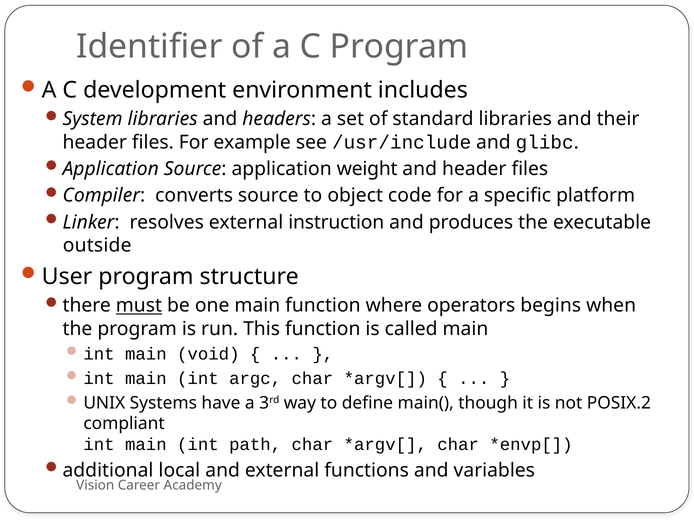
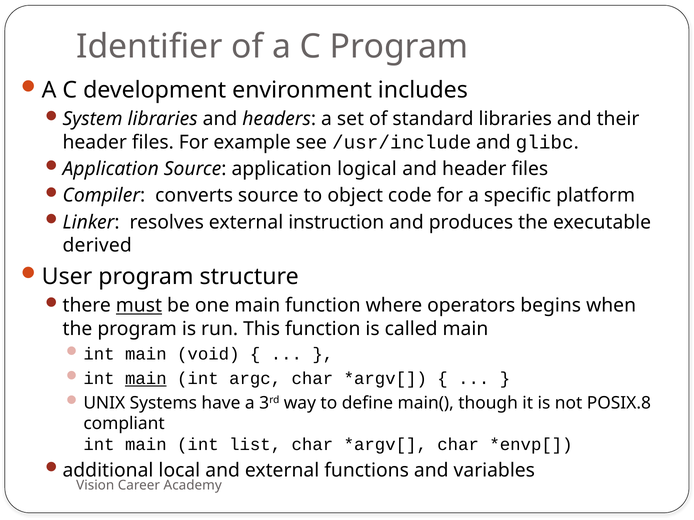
weight: weight -> logical
outside: outside -> derived
main at (146, 379) underline: none -> present
POSIX.2: POSIX.2 -> POSIX.8
path: path -> list
